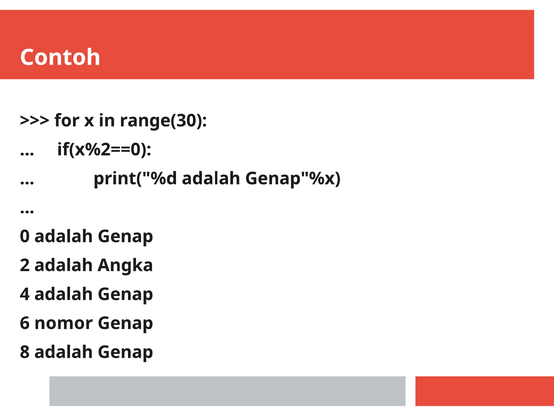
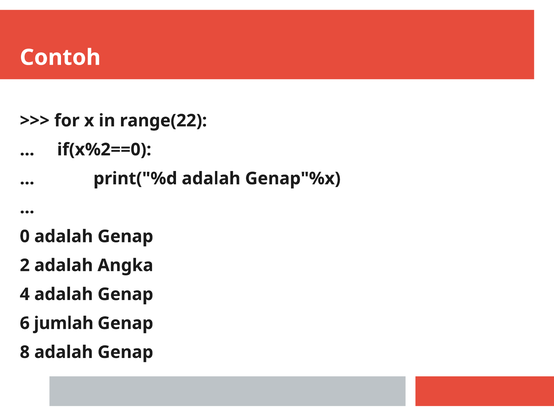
range(30: range(30 -> range(22
nomor: nomor -> jumlah
